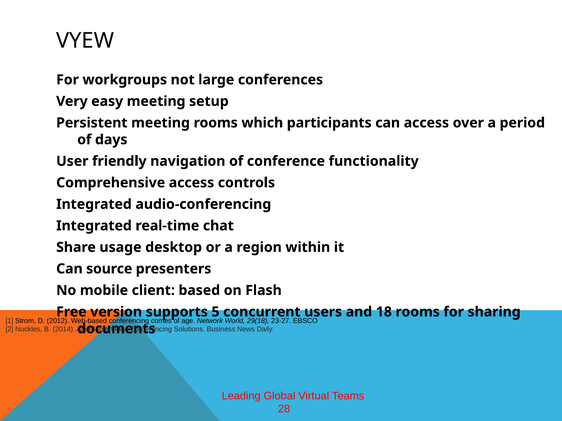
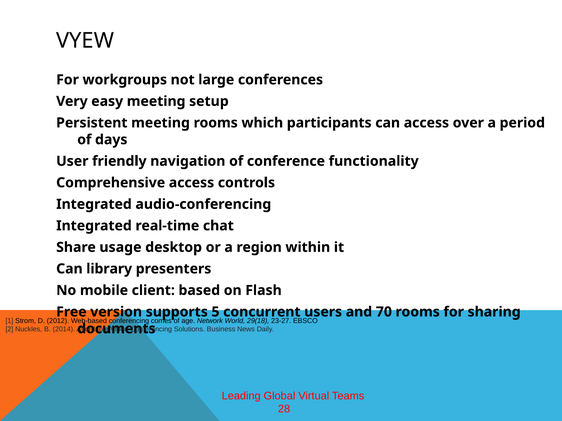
source: source -> library
18: 18 -> 70
